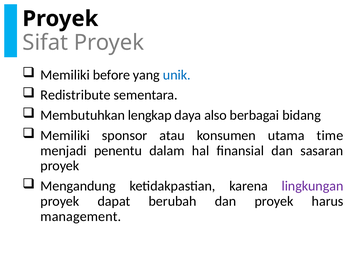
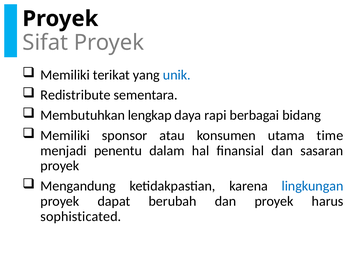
before: before -> terikat
also: also -> rapi
lingkungan colour: purple -> blue
management: management -> sophisticated
